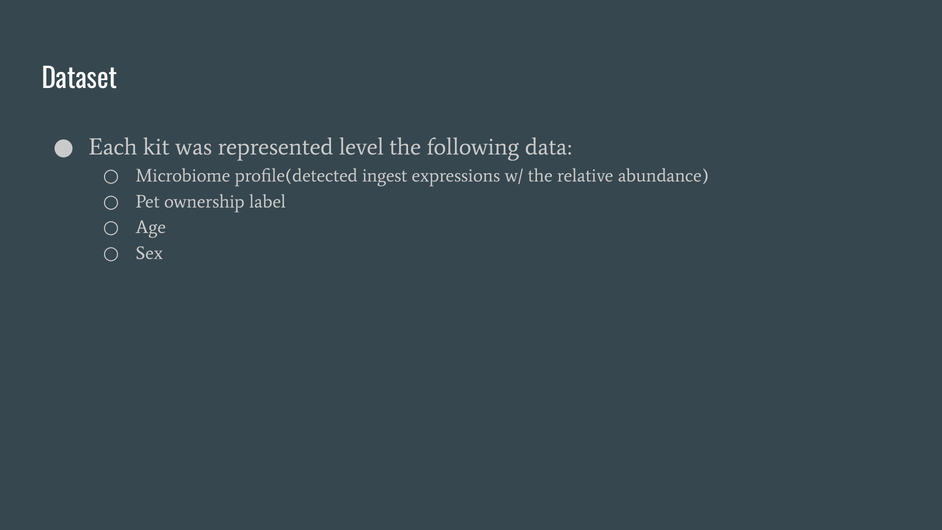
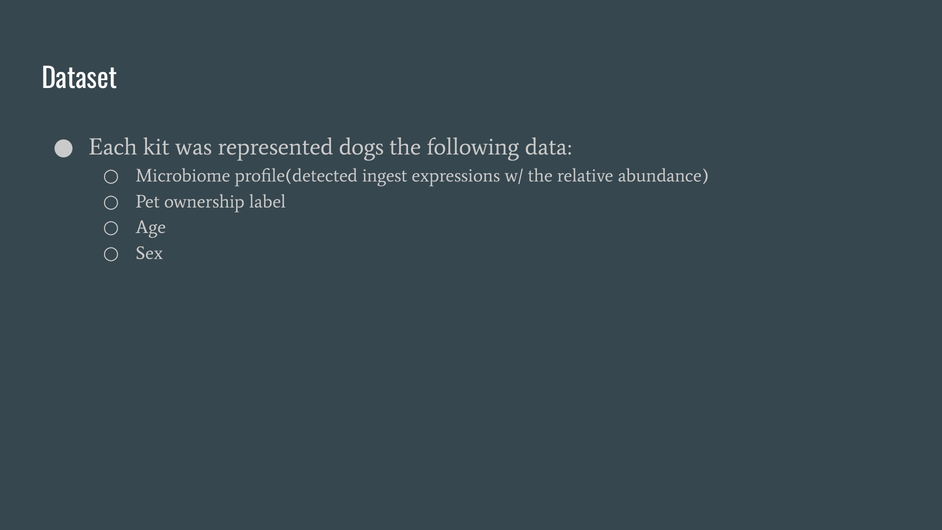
level: level -> dogs
